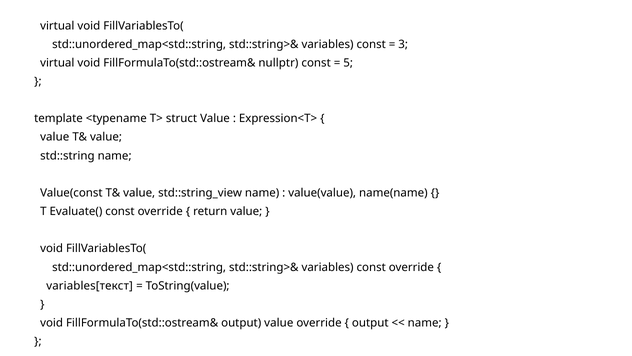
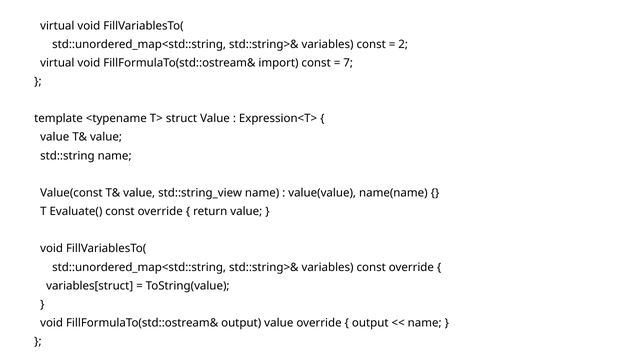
3: 3 -> 2
nullptr: nullptr -> import
5: 5 -> 7
variables[текст: variables[текст -> variables[struct
